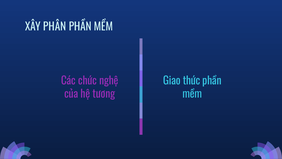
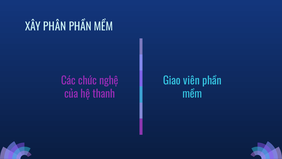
thức: thức -> viên
tương: tương -> thanh
